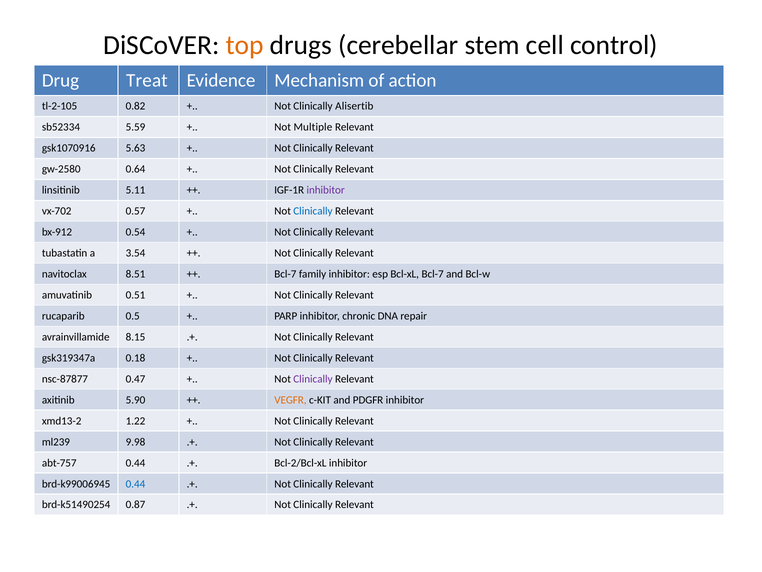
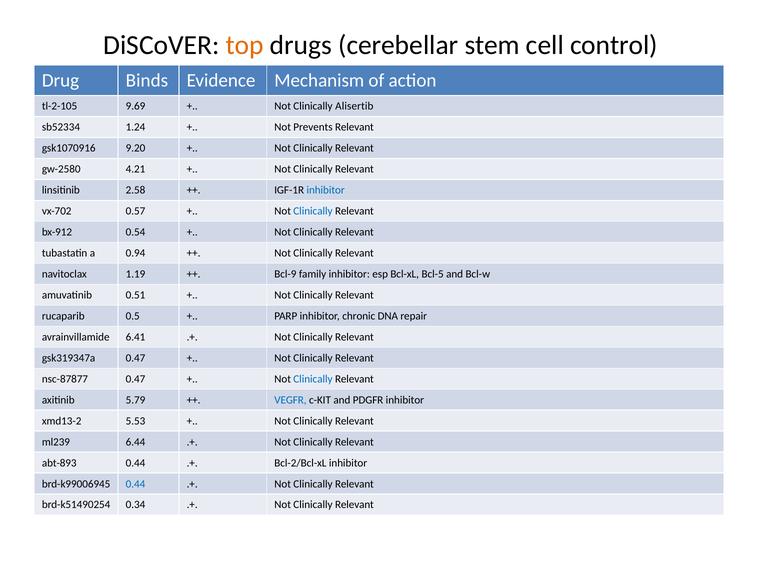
Treat: Treat -> Binds
0.82: 0.82 -> 9.69
5.59: 5.59 -> 1.24
Multiple: Multiple -> Prevents
5.63: 5.63 -> 9.20
0.64: 0.64 -> 4.21
5.11: 5.11 -> 2.58
inhibitor at (326, 190) colour: purple -> blue
3.54: 3.54 -> 0.94
8.51: 8.51 -> 1.19
Bcl-7 at (285, 274): Bcl-7 -> Bcl-9
Bcl-xL Bcl-7: Bcl-7 -> Bcl-5
8.15: 8.15 -> 6.41
gsk319347a 0.18: 0.18 -> 0.47
Clinically at (313, 379) colour: purple -> blue
5.90: 5.90 -> 5.79
VEGFR colour: orange -> blue
1.22: 1.22 -> 5.53
9.98: 9.98 -> 6.44
abt-757: abt-757 -> abt-893
0.87: 0.87 -> 0.34
